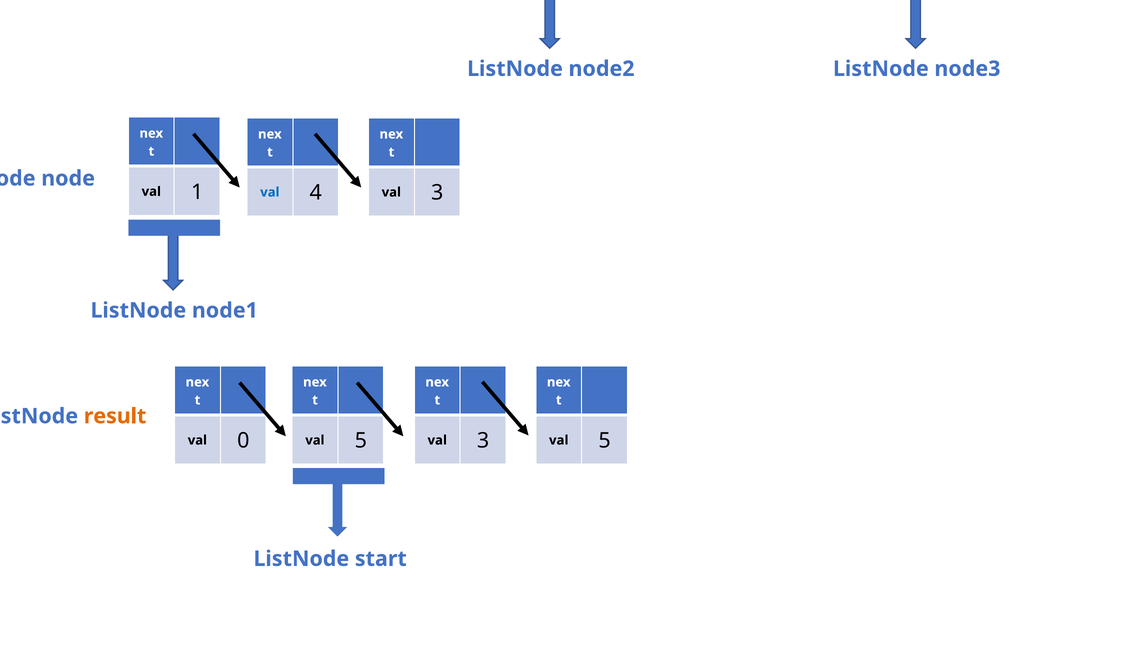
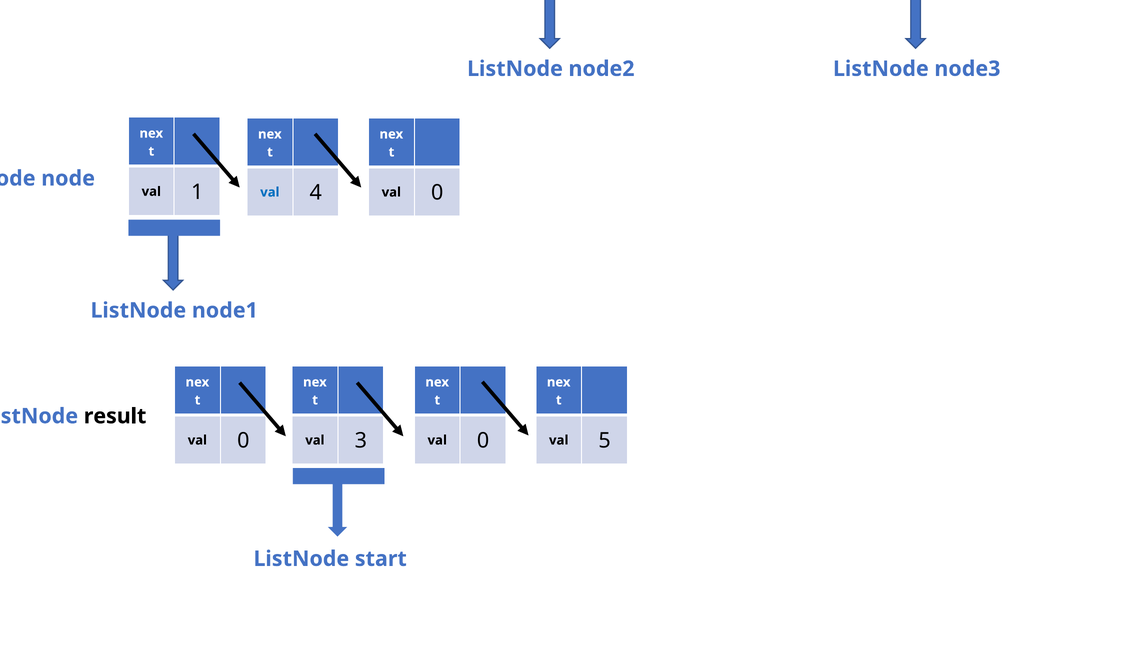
3 at (437, 193): 3 -> 0
result colour: orange -> black
5 at (361, 441): 5 -> 3
3 at (483, 441): 3 -> 0
